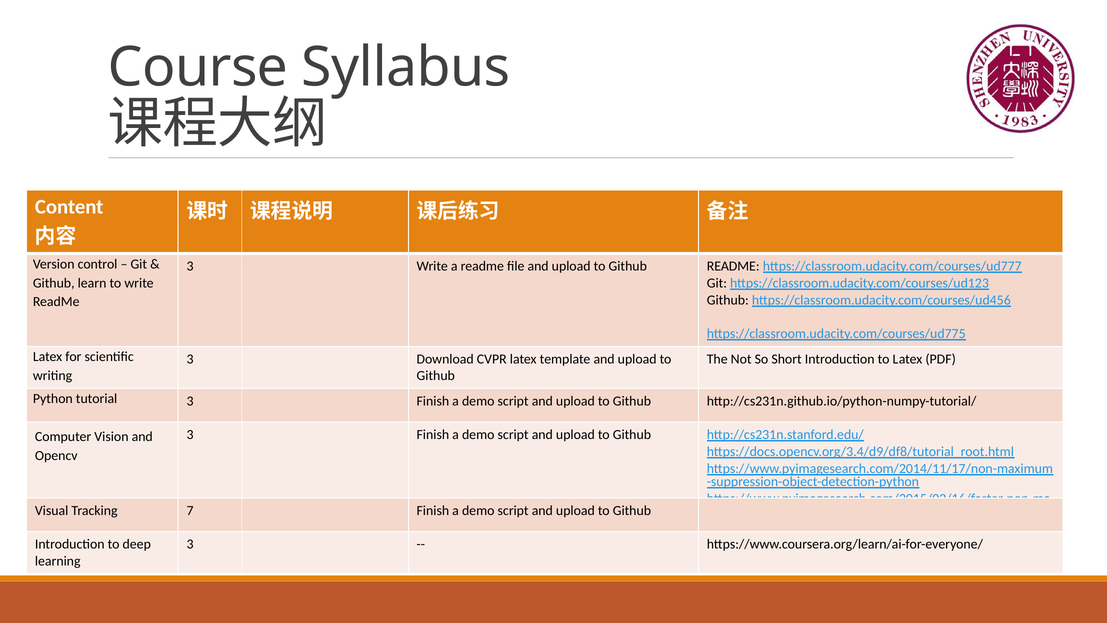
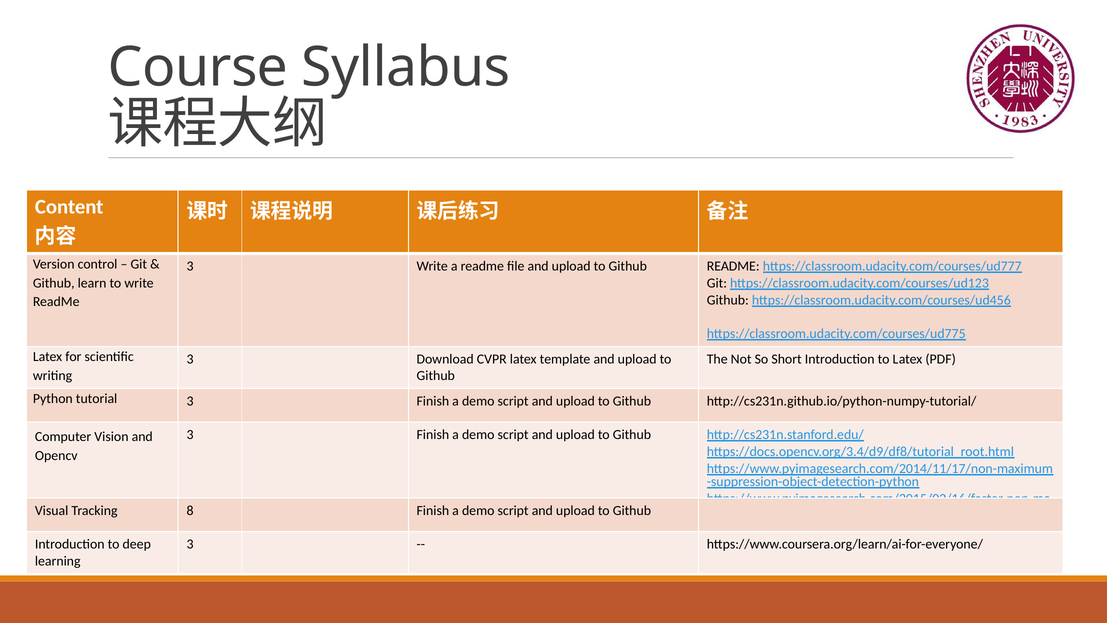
7: 7 -> 8
